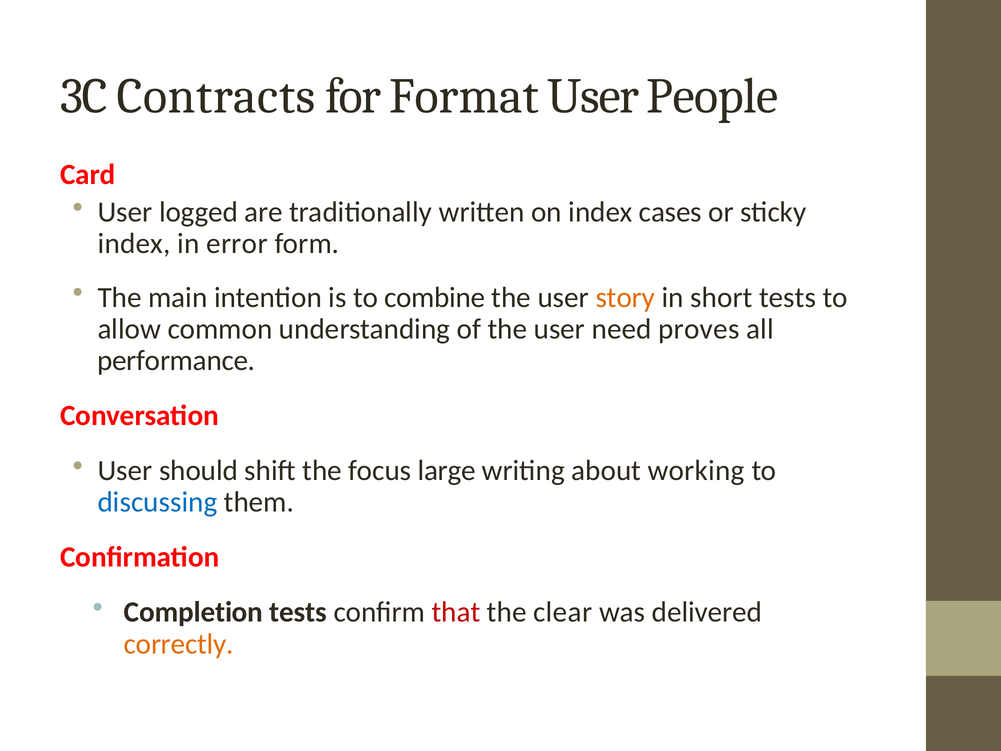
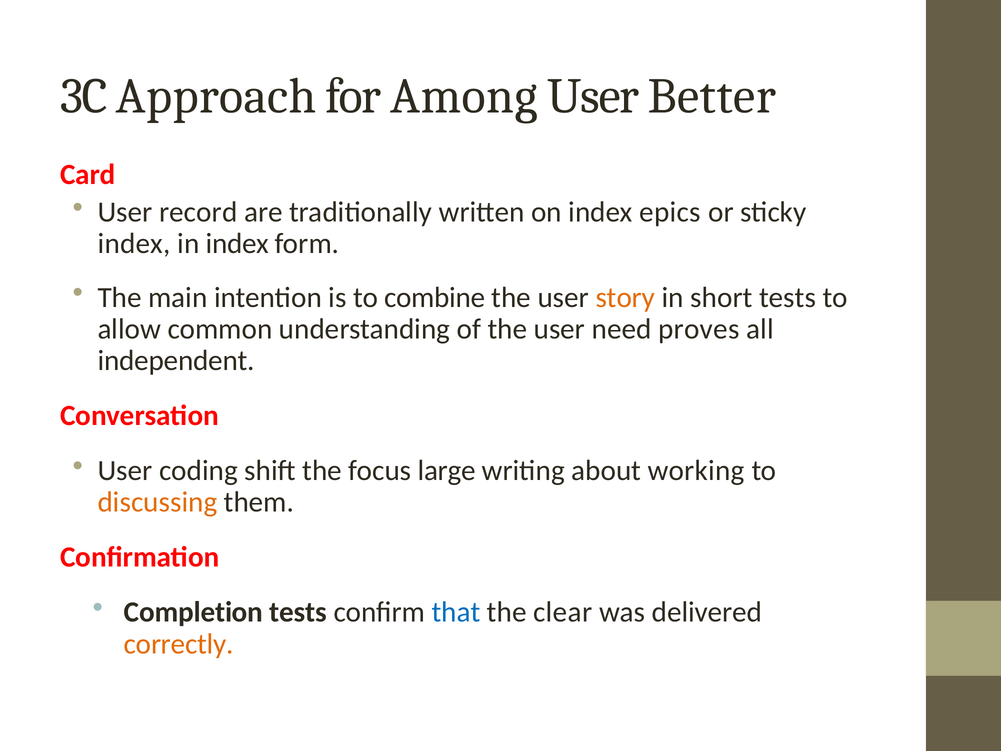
Contracts: Contracts -> Approach
Format: Format -> Among
People: People -> Better
logged: logged -> record
cases: cases -> epics
in error: error -> index
performance: performance -> independent
should: should -> coding
discussing colour: blue -> orange
that colour: red -> blue
